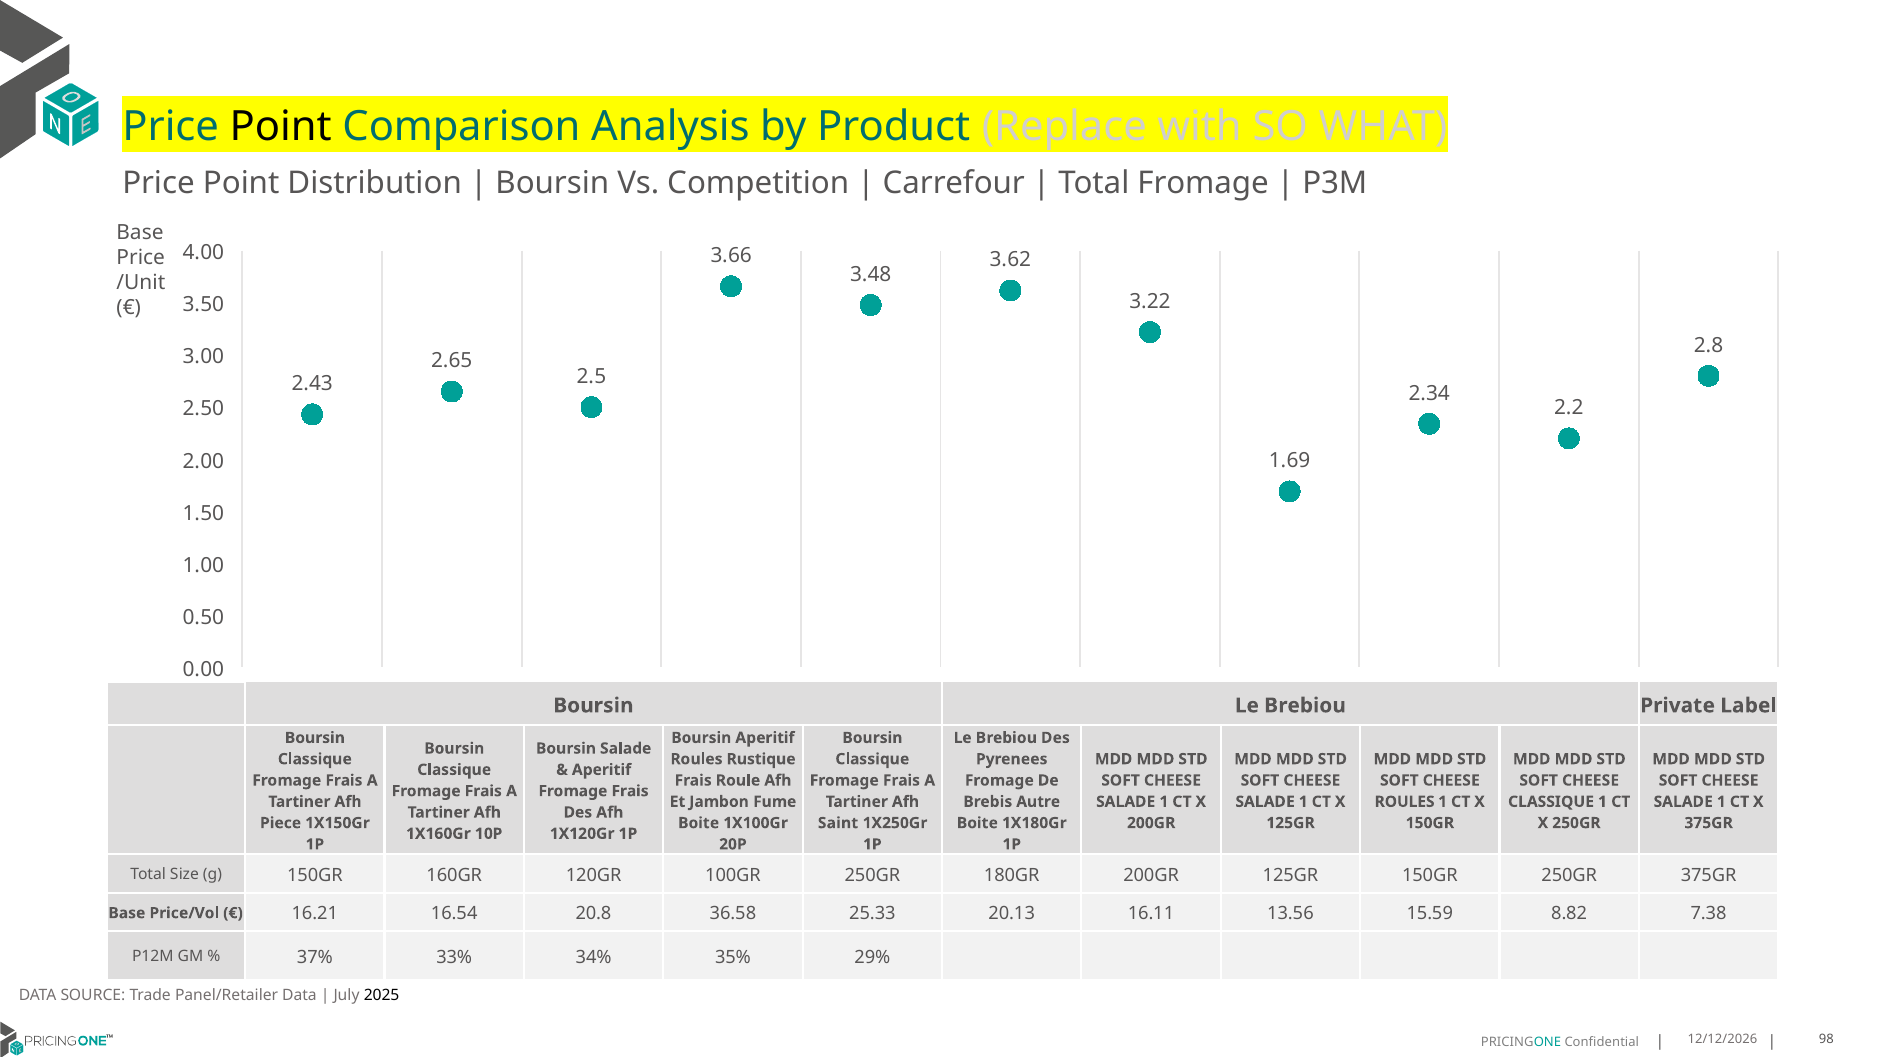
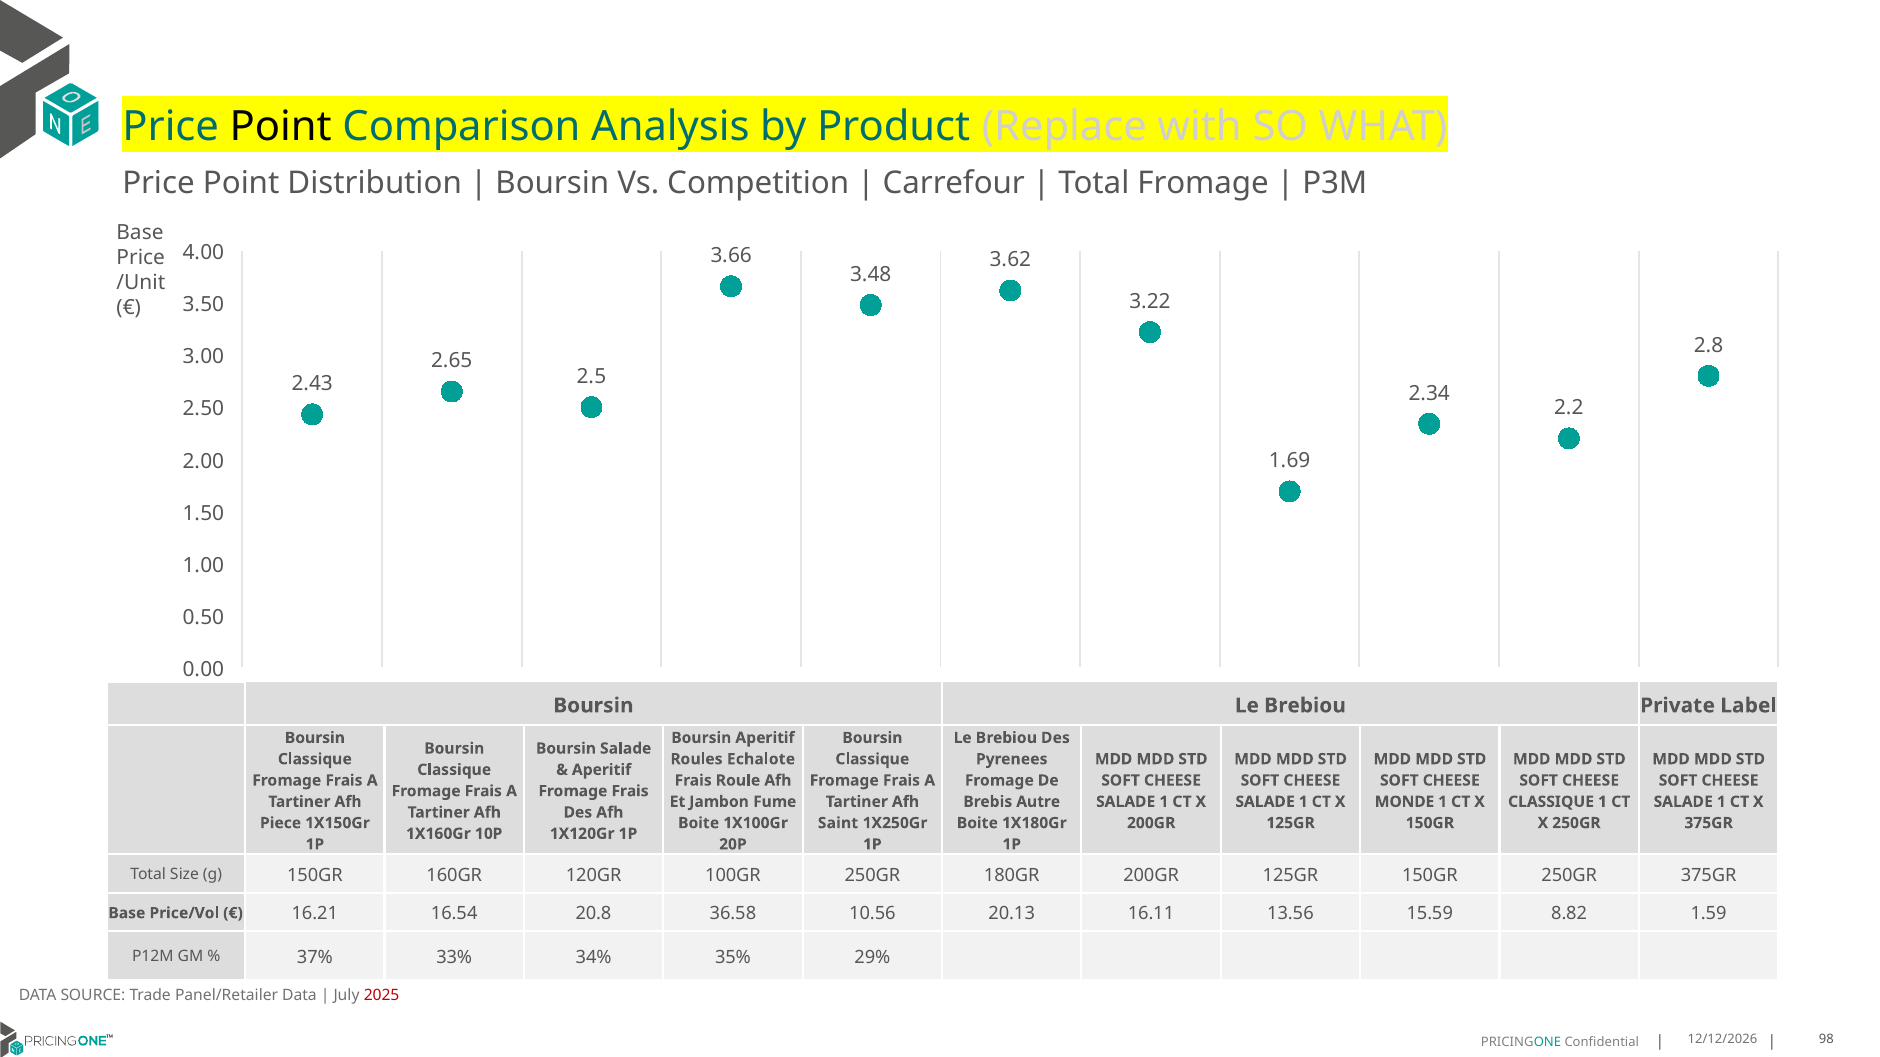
Rustique: Rustique -> Echalote
ROULES at (1405, 802): ROULES -> MONDE
25.33: 25.33 -> 10.56
7.38: 7.38 -> 1.59
2025 colour: black -> red
